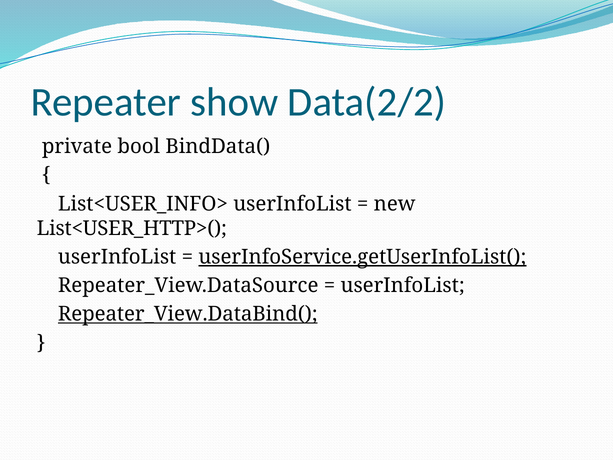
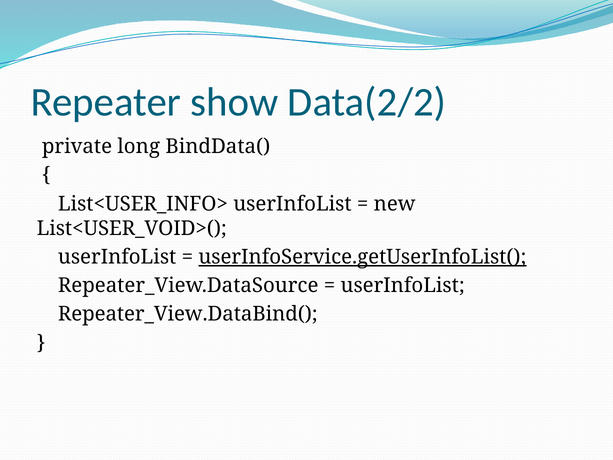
bool: bool -> long
List<USER_HTTP>(: List<USER_HTTP>( -> List<USER_VOID>(
Repeater_View.DataBind( underline: present -> none
